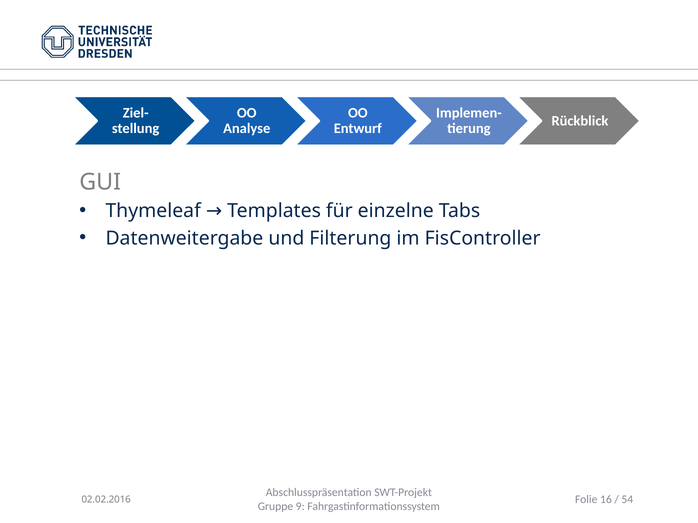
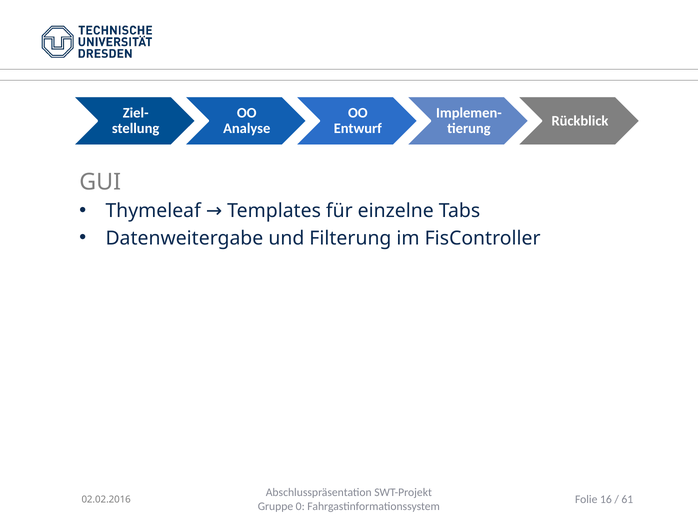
54: 54 -> 61
9: 9 -> 0
